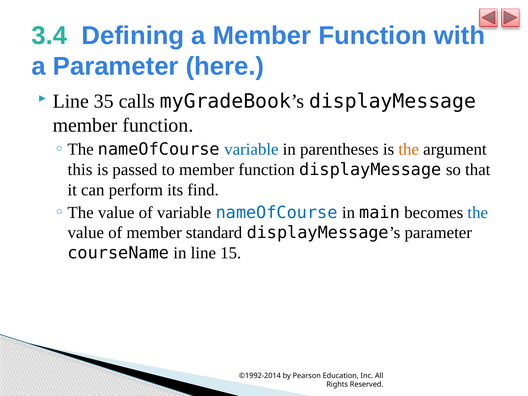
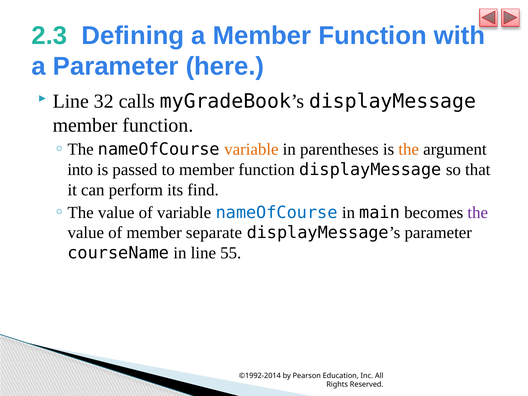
3.4: 3.4 -> 2.3
35: 35 -> 32
variable at (251, 149) colour: blue -> orange
this: this -> into
the at (478, 212) colour: blue -> purple
standard: standard -> separate
15: 15 -> 55
